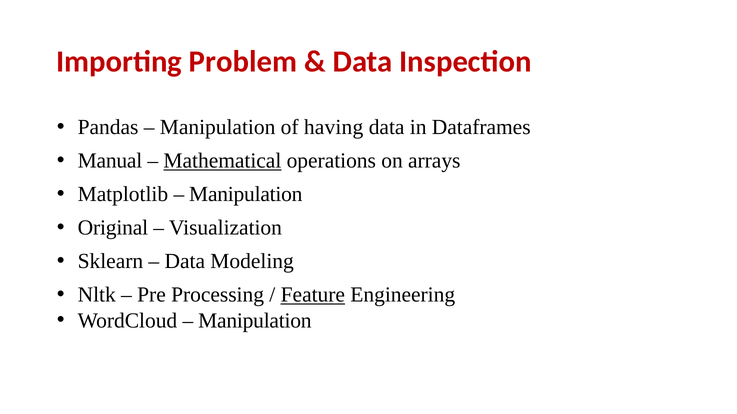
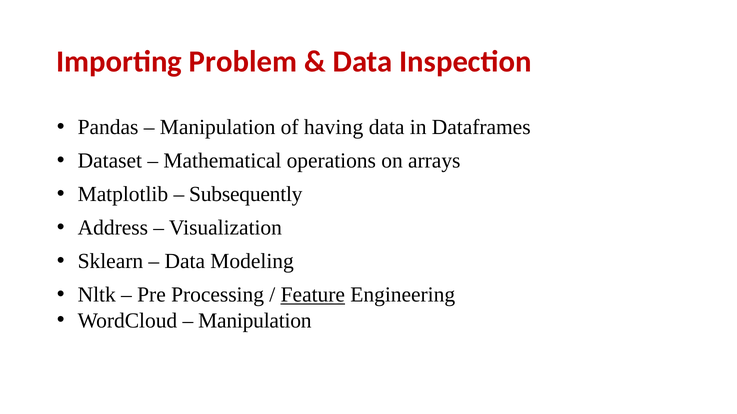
Manual: Manual -> Dataset
Mathematical underline: present -> none
Manipulation at (246, 195): Manipulation -> Subsequently
Original: Original -> Address
